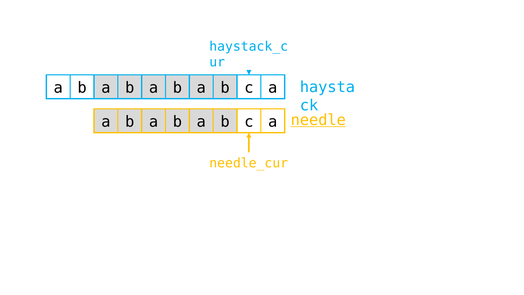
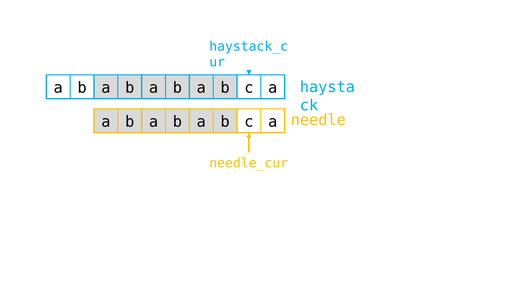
needle underline: present -> none
